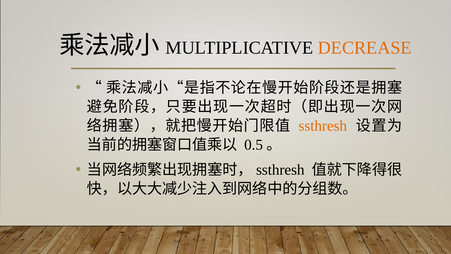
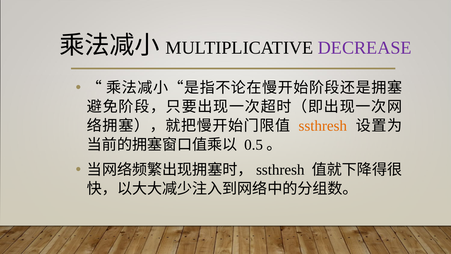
DECREASE colour: orange -> purple
